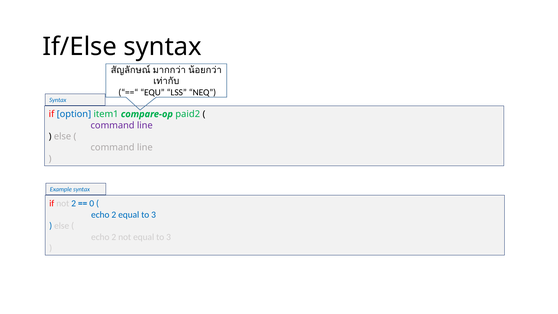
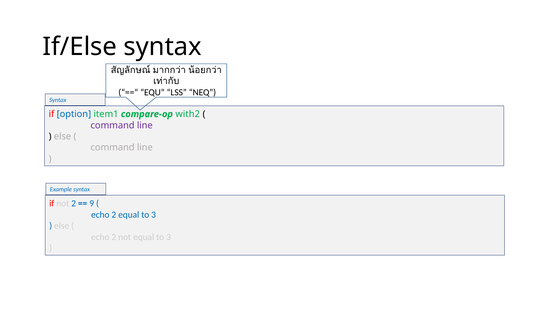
paid2: paid2 -> with2
0: 0 -> 9
